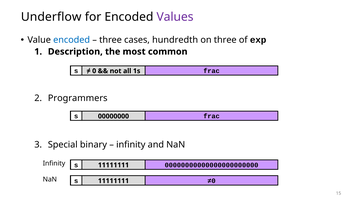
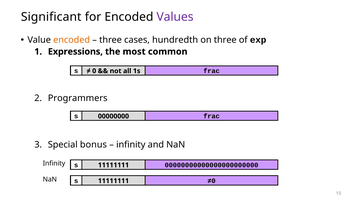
Underflow: Underflow -> Significant
encoded at (72, 40) colour: blue -> orange
Description: Description -> Expressions
binary: binary -> bonus
